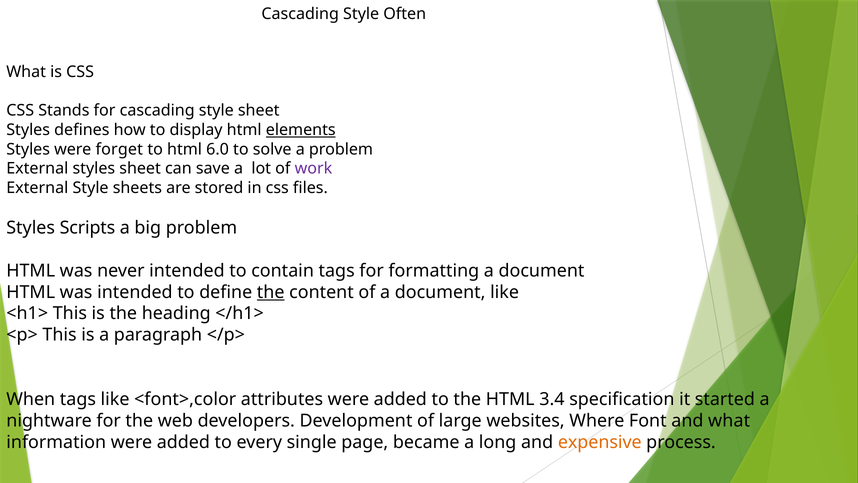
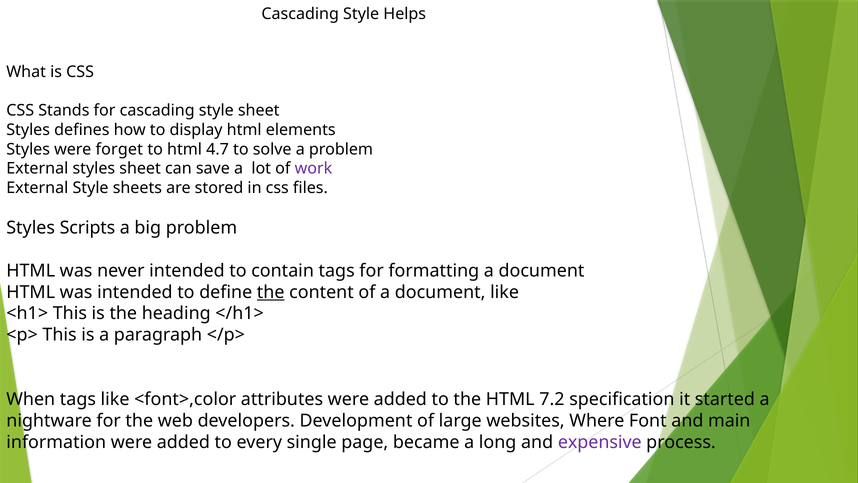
Often: Often -> Helps
elements underline: present -> none
6.0: 6.0 -> 4.7
3.4: 3.4 -> 7.2
and what: what -> main
expensive colour: orange -> purple
